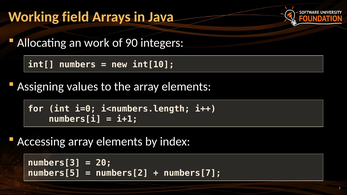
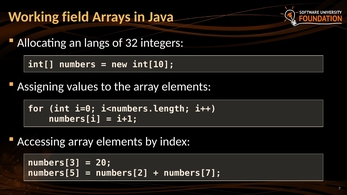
work: work -> langs
90: 90 -> 32
